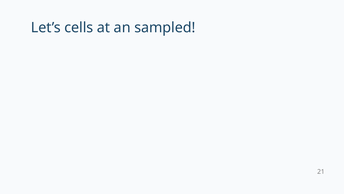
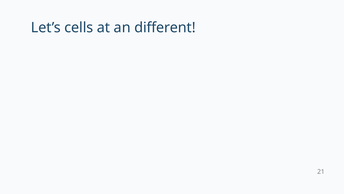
sampled: sampled -> different
